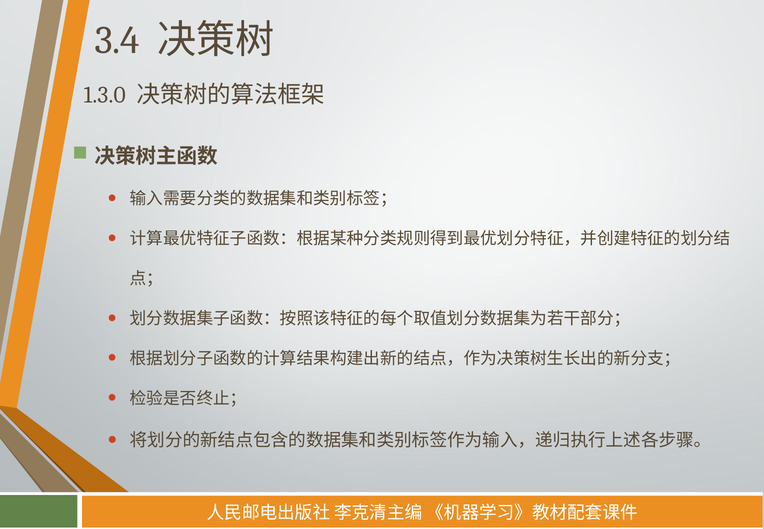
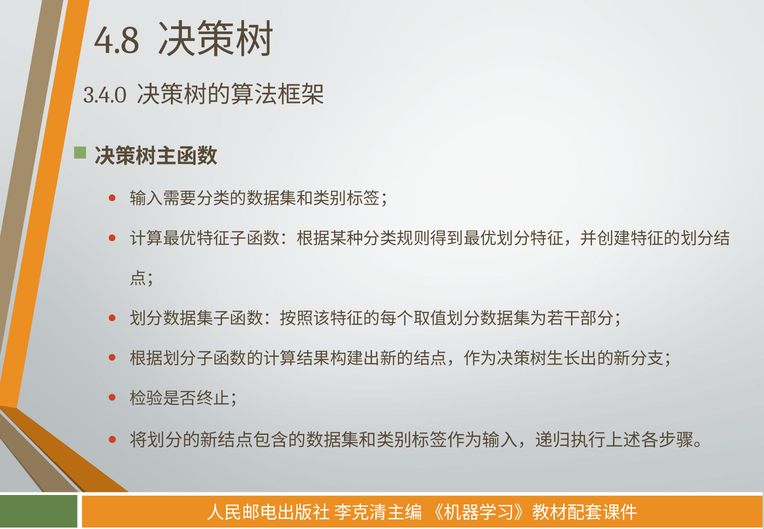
3.4: 3.4 -> 4.8
1.3.0: 1.3.0 -> 3.4.0
